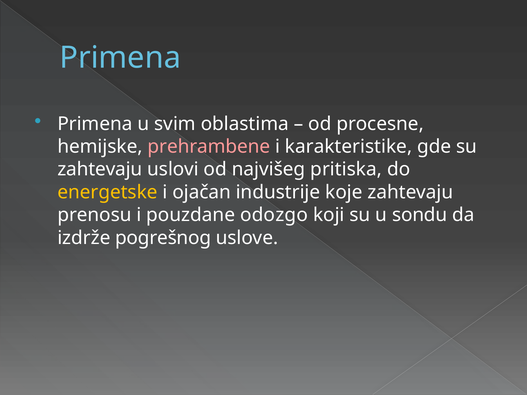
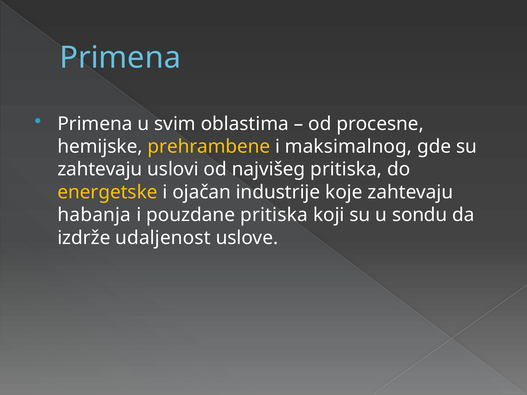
prehrambene colour: pink -> yellow
karakteristike: karakteristike -> maksimalnog
prenosu: prenosu -> habanja
pouzdane odozgo: odozgo -> pritiska
pogrešnog: pogrešnog -> udaljenost
